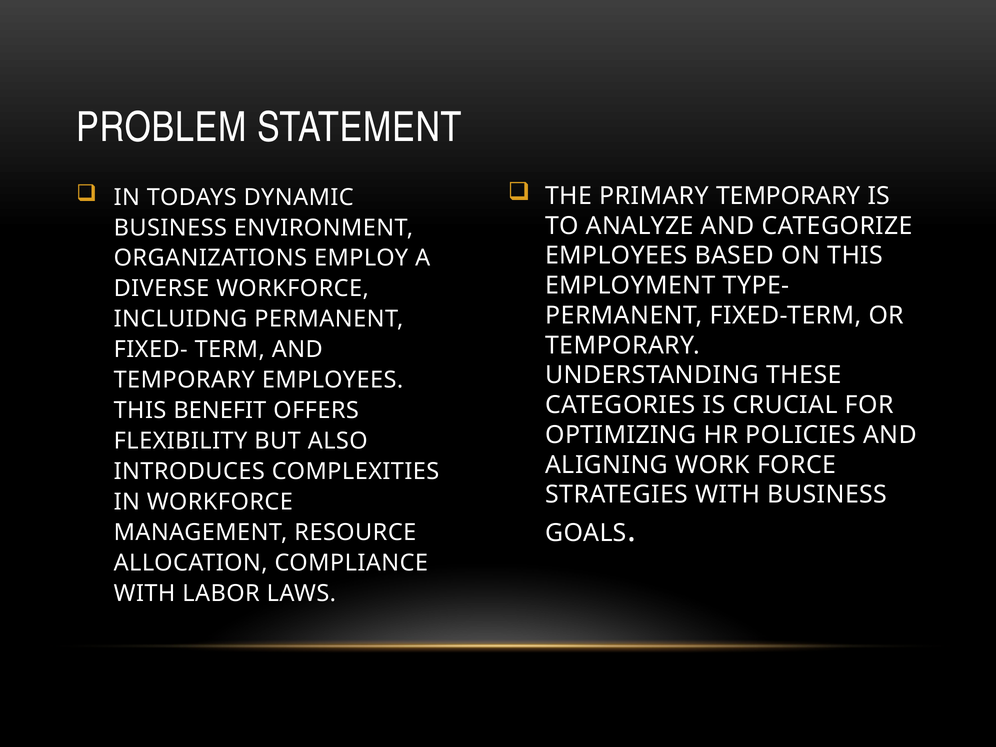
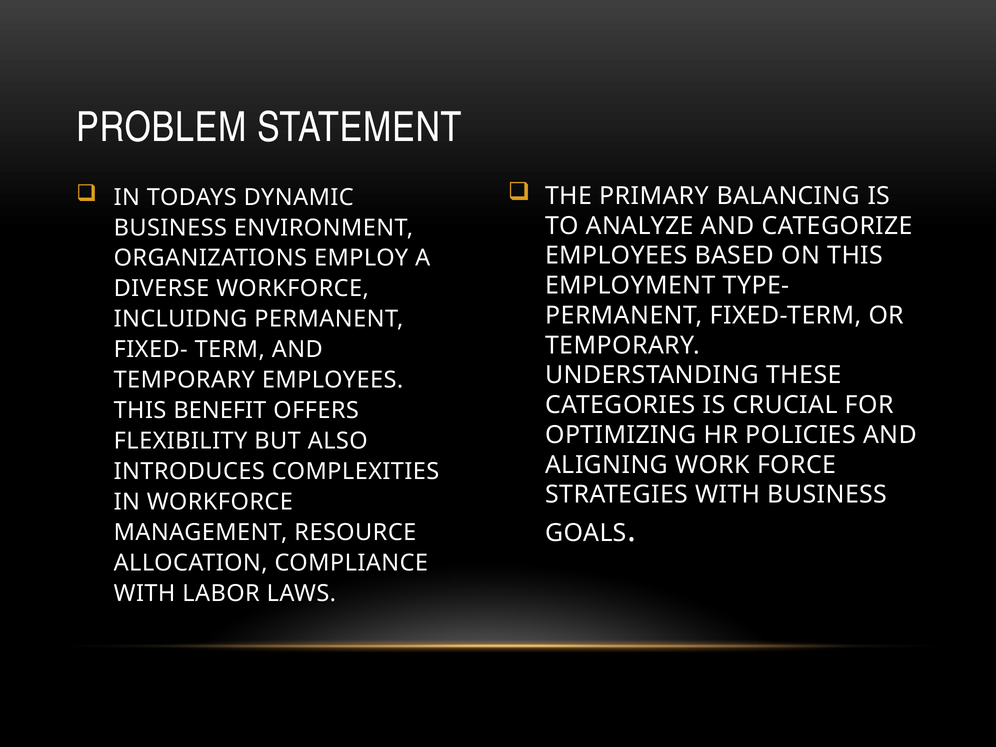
PRIMARY TEMPORARY: TEMPORARY -> BALANCING
